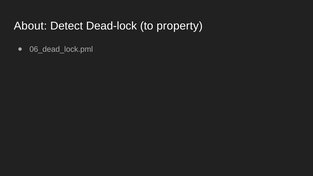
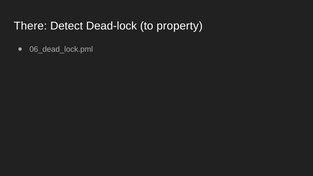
About: About -> There
